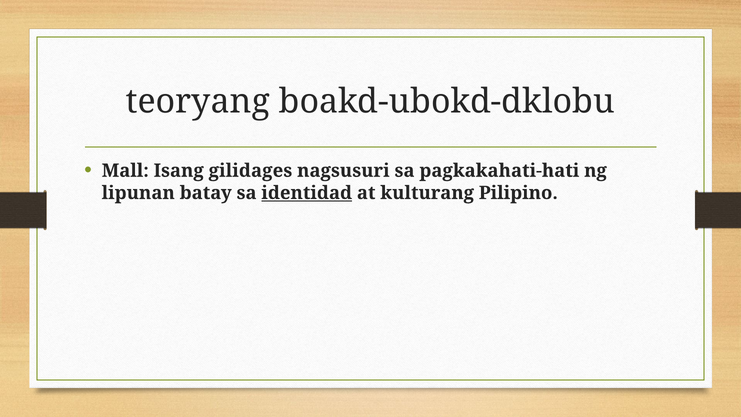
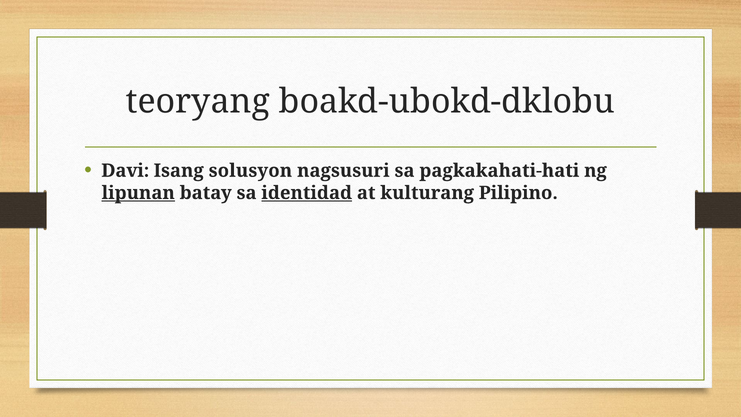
Mall: Mall -> Davi
gilidages: gilidages -> solusyon
lipunan underline: none -> present
